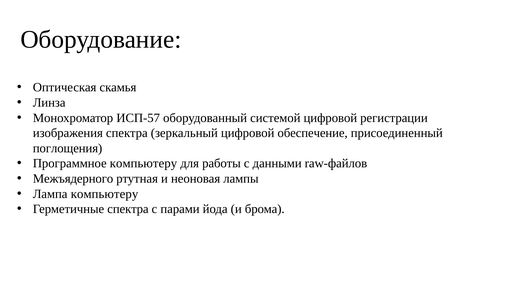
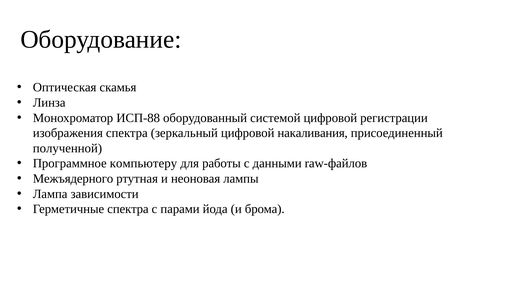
ИСП-57: ИСП-57 -> ИСП-88
обеспечение: обеспечение -> накаливания
поглощения: поглощения -> полученной
Лампа компьютеру: компьютеру -> зависимости
